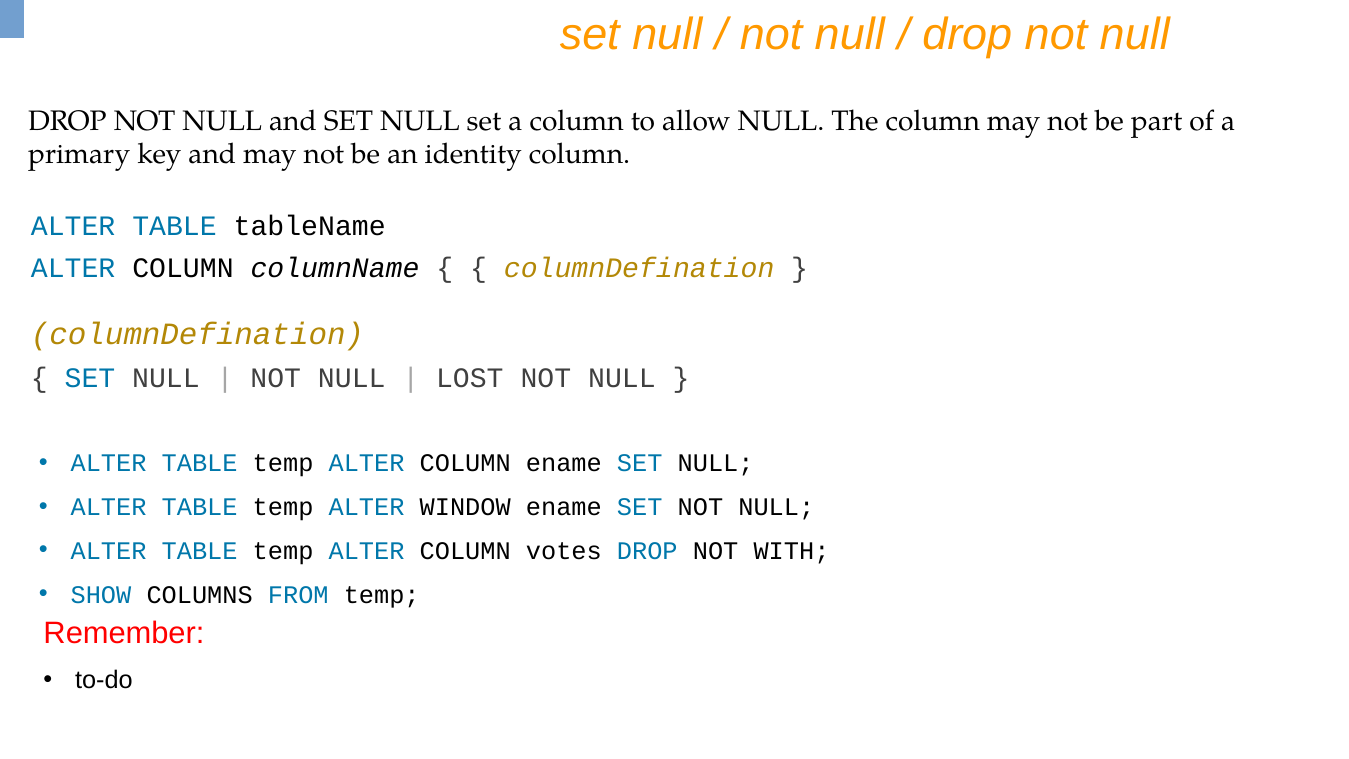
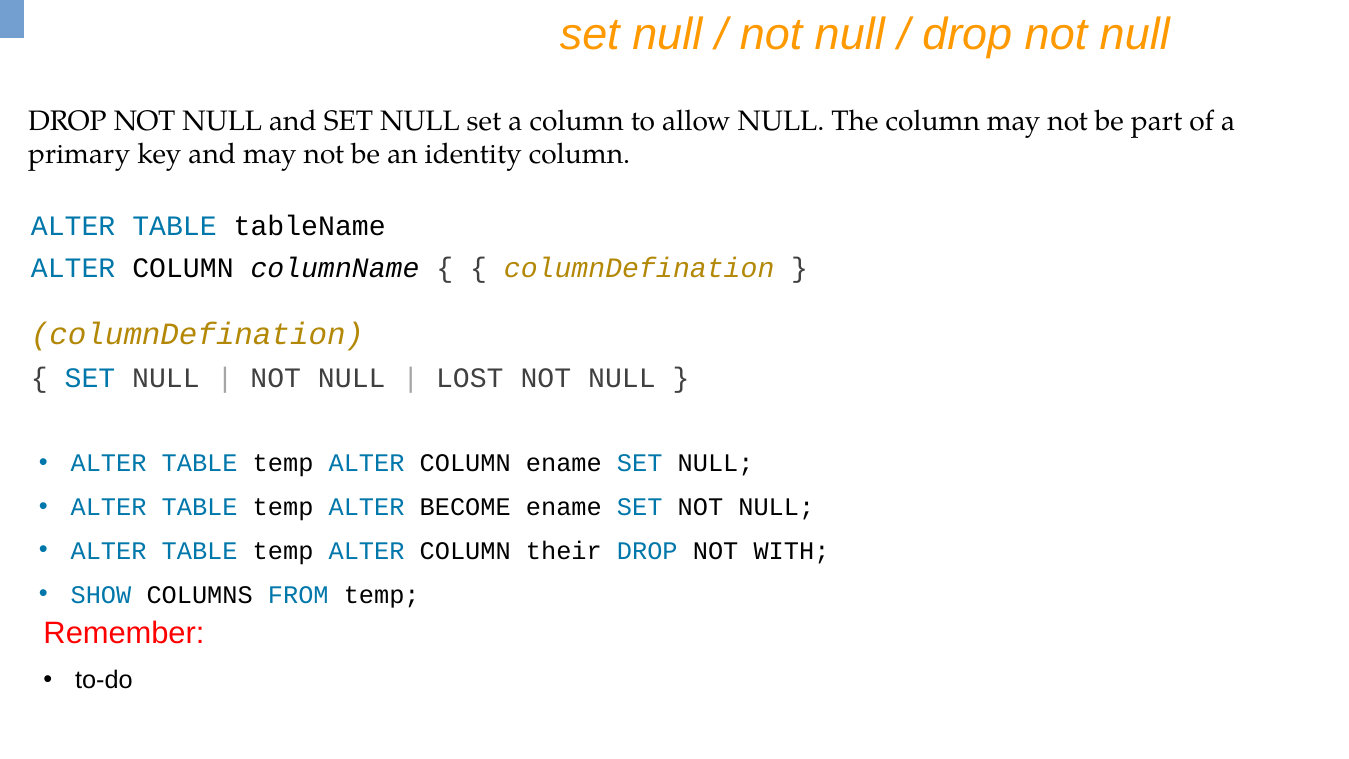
WINDOW: WINDOW -> BECOME
votes: votes -> their
